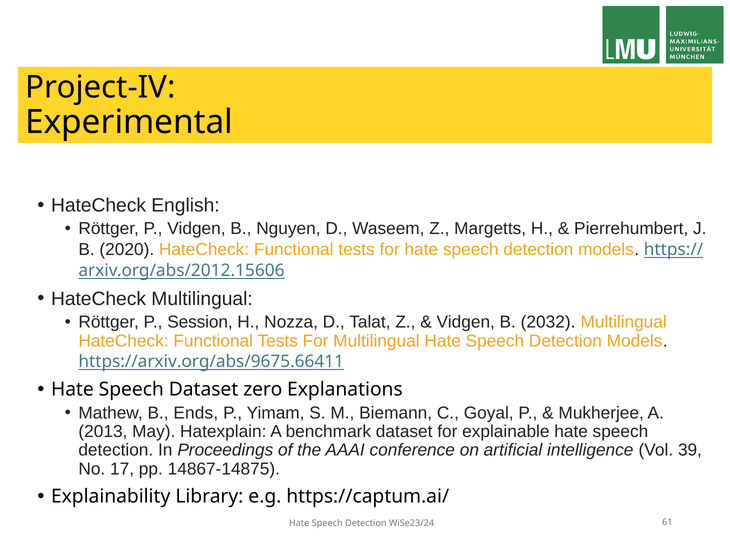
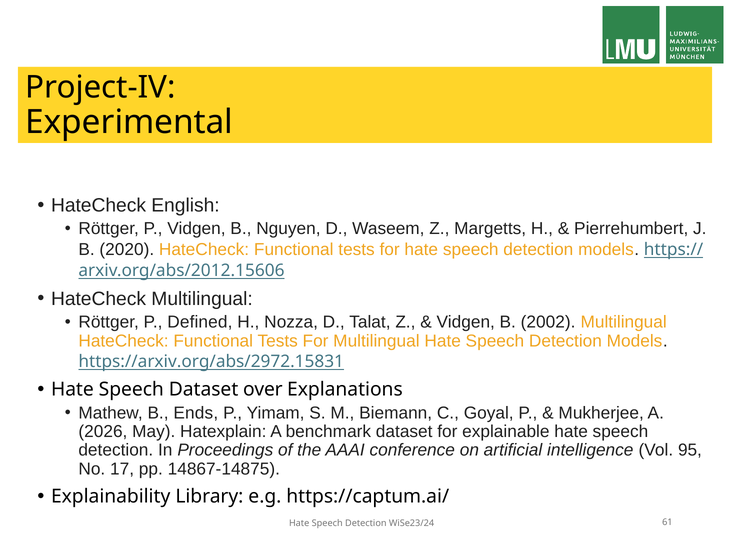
Session: Session -> Defined
2032: 2032 -> 2002
https://arxiv.org/abs/9675.66411: https://arxiv.org/abs/9675.66411 -> https://arxiv.org/abs/2972.15831
zero: zero -> over
2013: 2013 -> 2026
39: 39 -> 95
